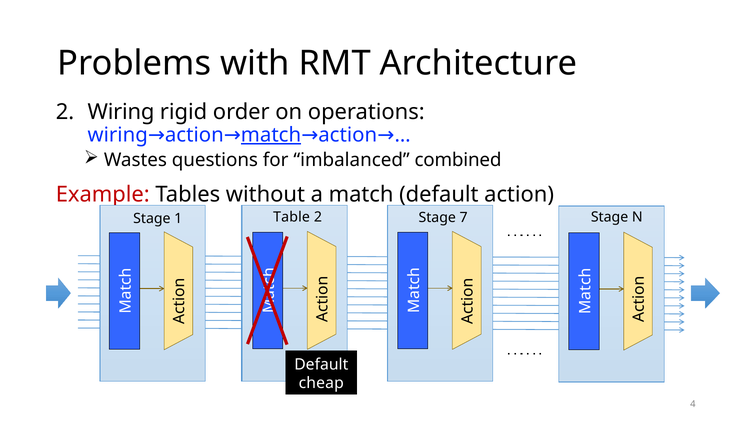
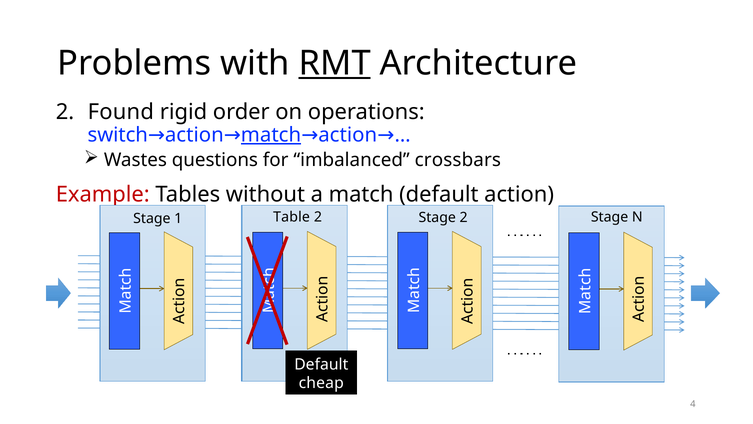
RMT underline: none -> present
2 Wiring: Wiring -> Found
wiring at (118, 135): wiring -> switch
combined: combined -> crossbars
Stage 7: 7 -> 2
